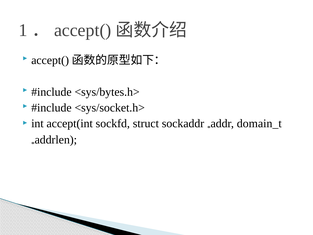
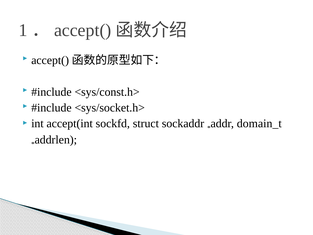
<sys/bytes.h>: <sys/bytes.h> -> <sys/const.h>
